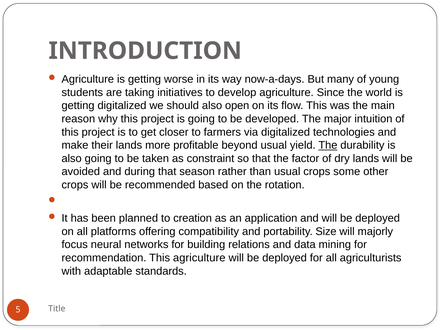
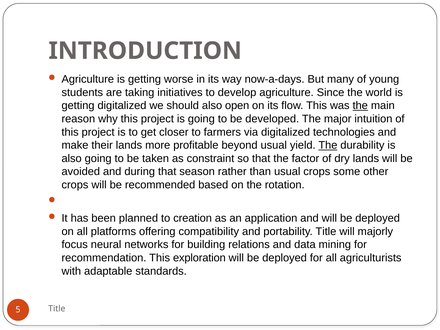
the at (360, 106) underline: none -> present
portability Size: Size -> Title
This agriculture: agriculture -> exploration
